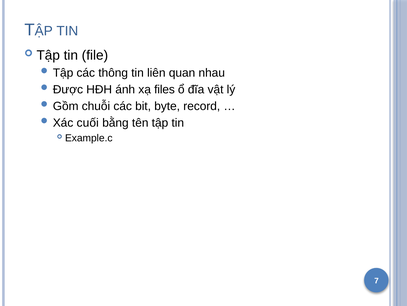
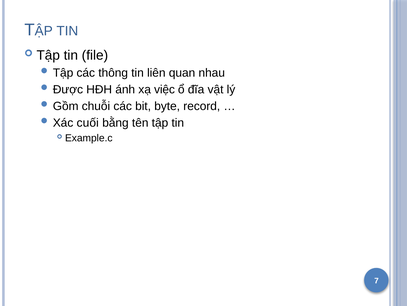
files: files -> việc
